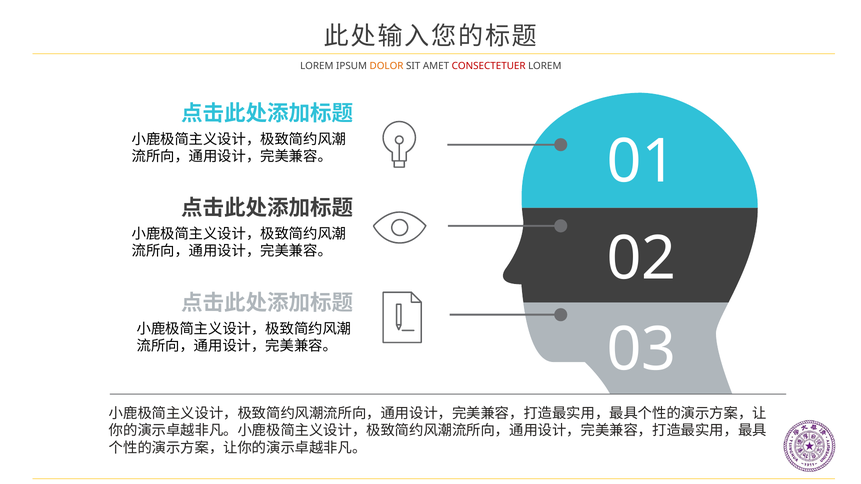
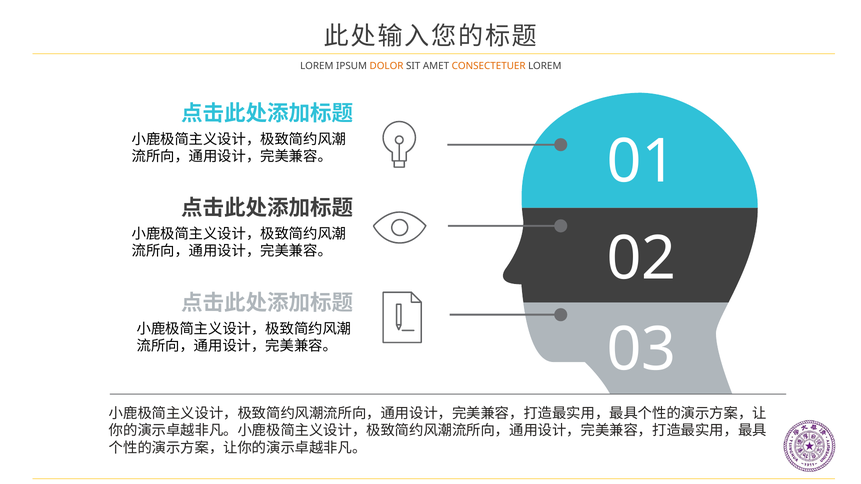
CONSECTETUER colour: red -> orange
